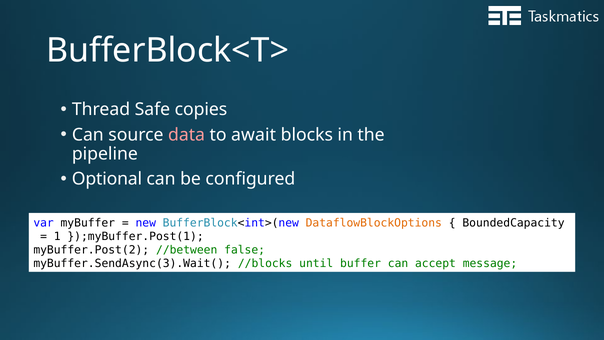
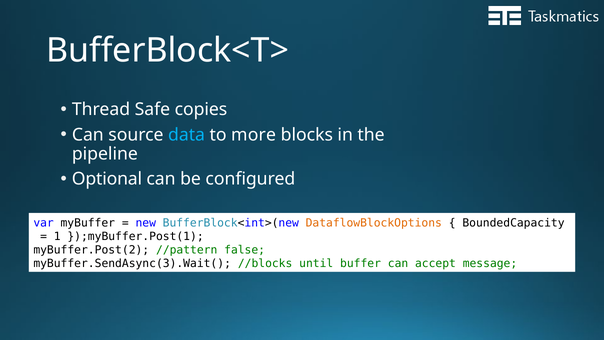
data colour: pink -> light blue
await: await -> more
//between: //between -> //pattern
